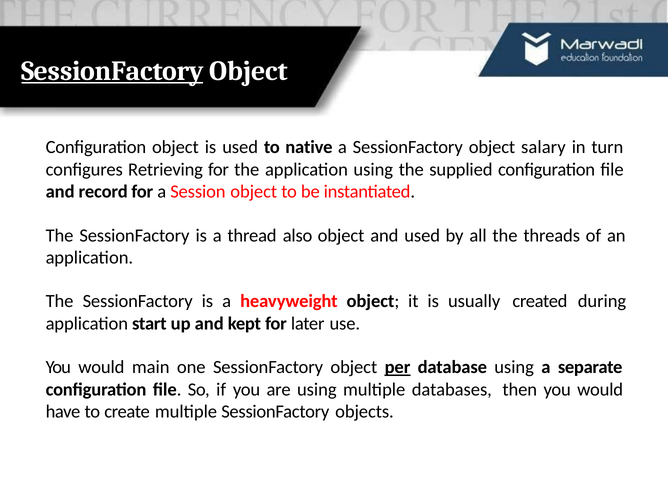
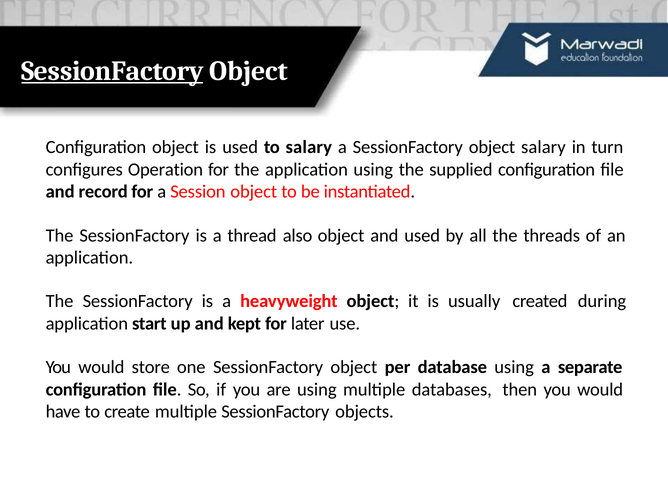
to native: native -> salary
Retrieving: Retrieving -> Operation
main: main -> store
per underline: present -> none
